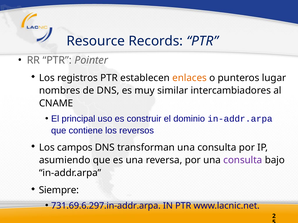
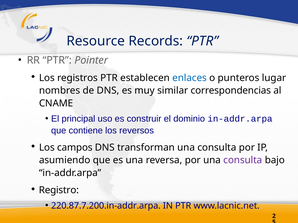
enlaces colour: orange -> blue
intercambiadores: intercambiadores -> correspondencias
Siempre: Siempre -> Registro
731.69.6.297.in-addr.arpa: 731.69.6.297.in-addr.arpa -> 220.87.7.200.in-addr.arpa
